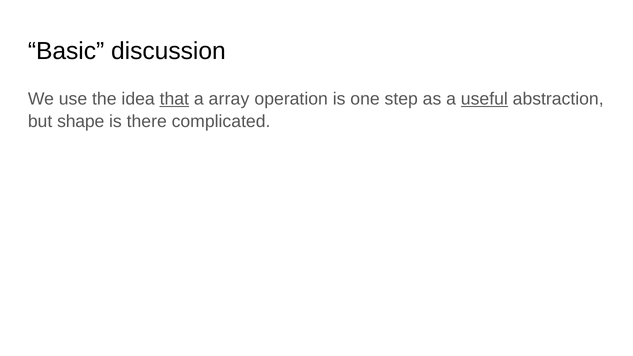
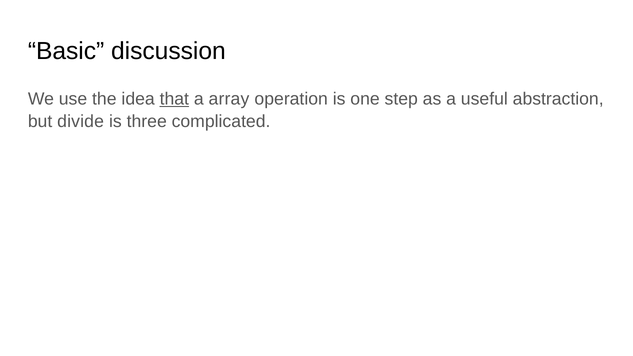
useful underline: present -> none
shape: shape -> divide
there: there -> three
